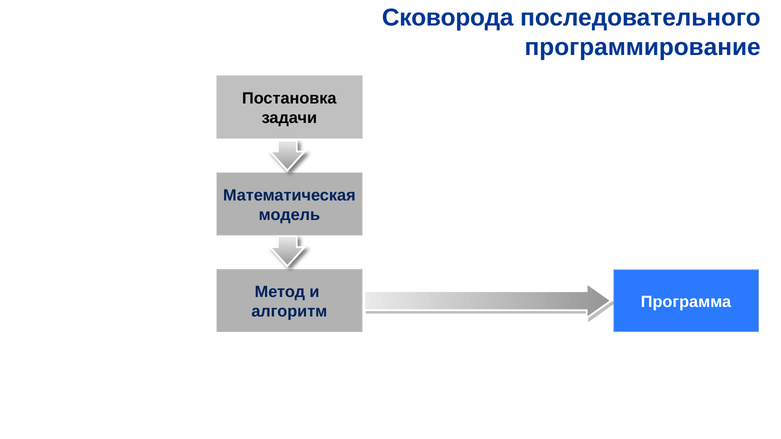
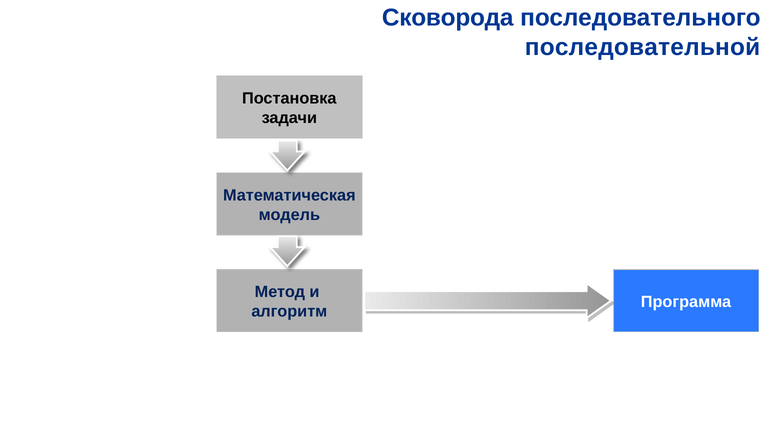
программирование: программирование -> последовательной
